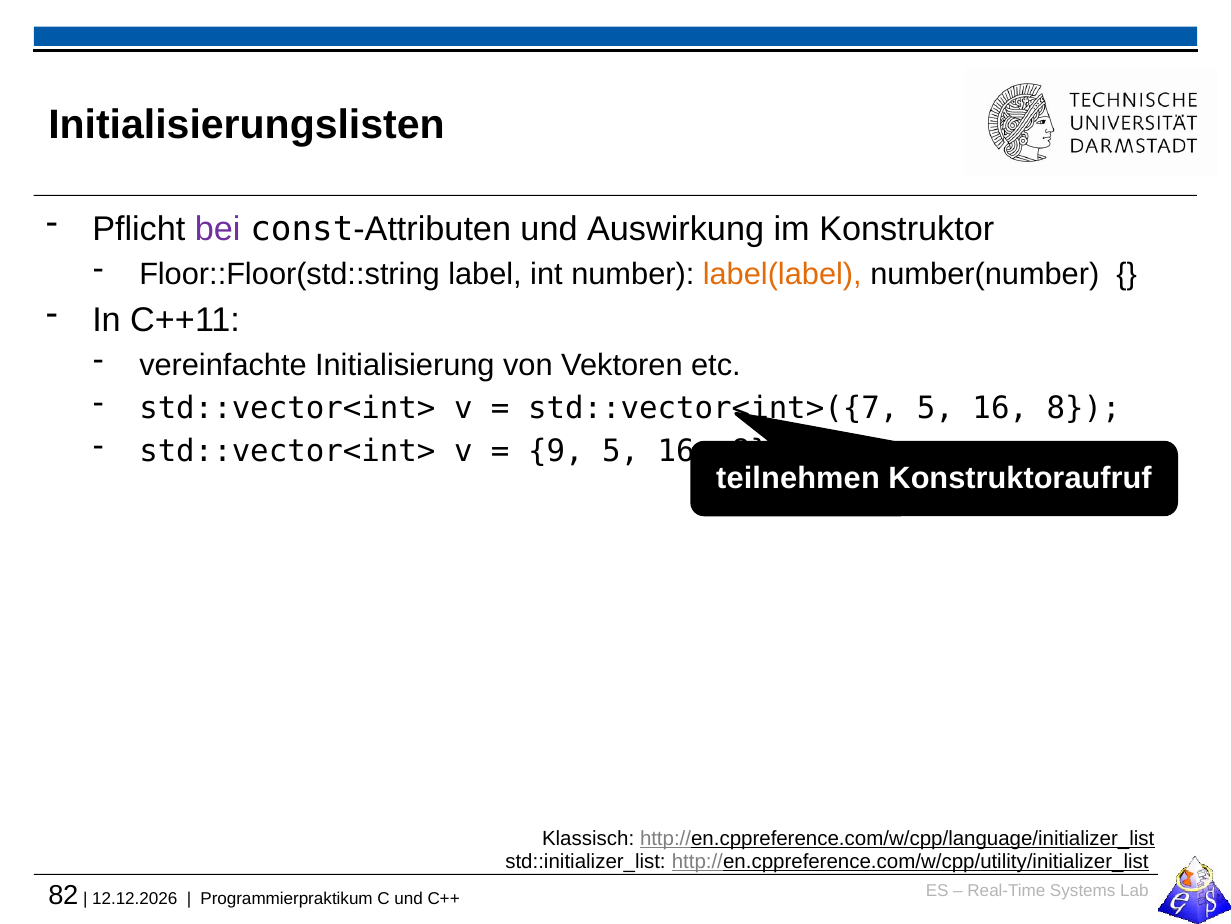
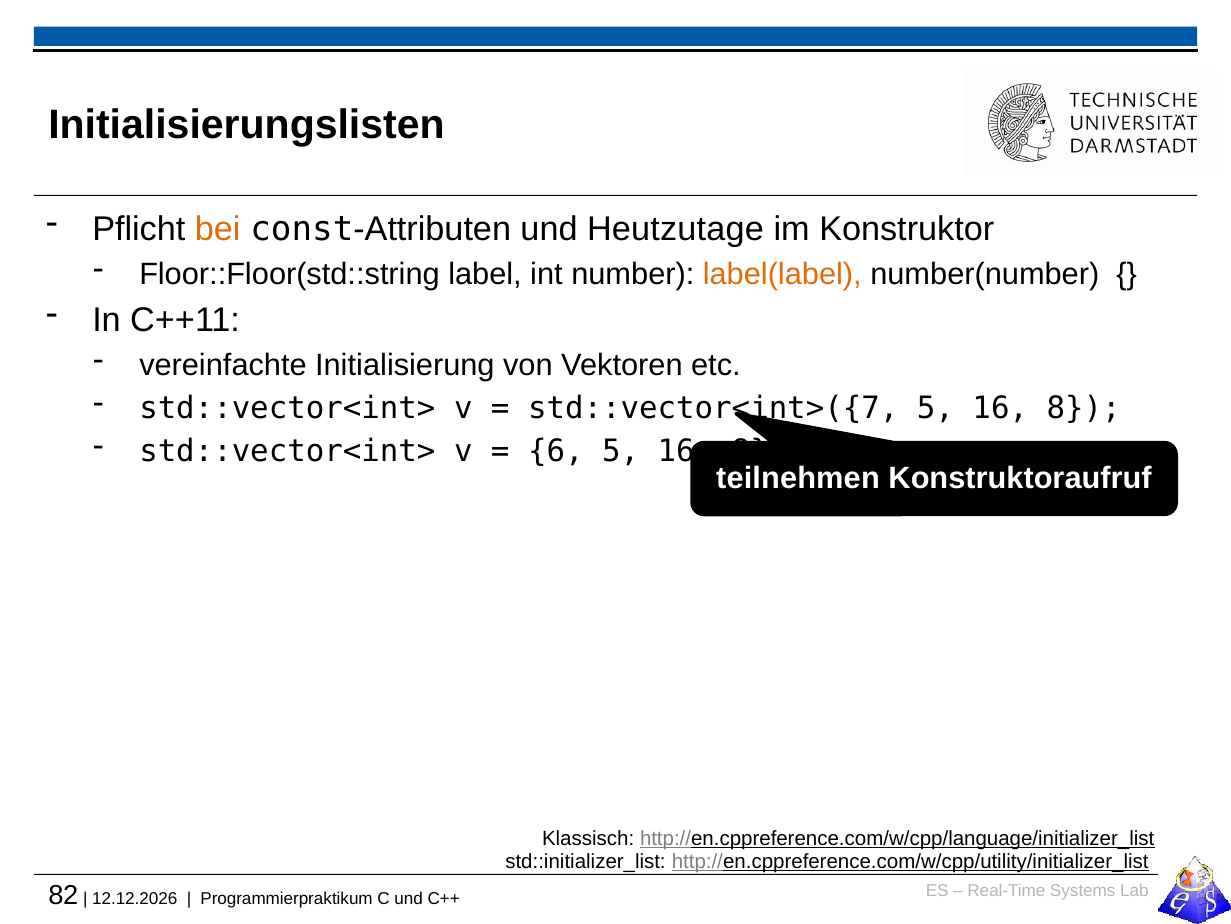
bei colour: purple -> orange
Auswirkung: Auswirkung -> Heutzutage
9: 9 -> 6
